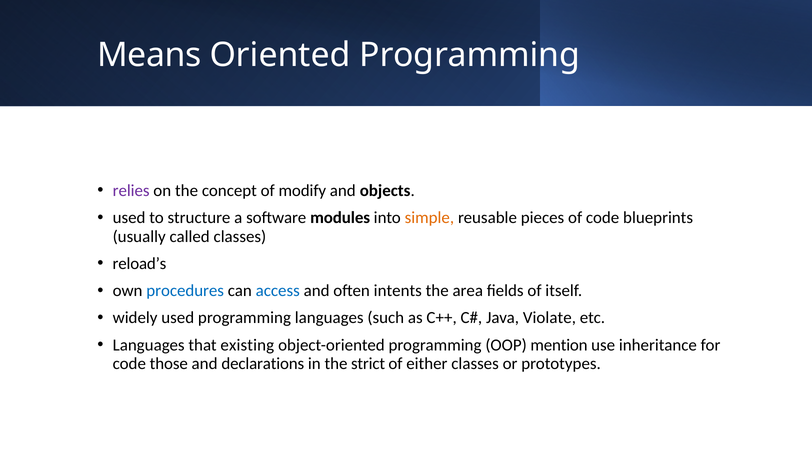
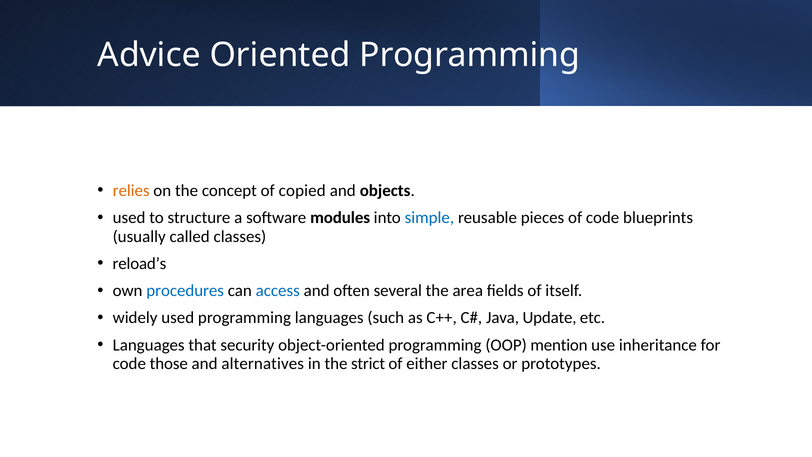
Means: Means -> Advice
relies colour: purple -> orange
modify: modify -> copied
simple colour: orange -> blue
intents: intents -> several
Violate: Violate -> Update
existing: existing -> security
declarations: declarations -> alternatives
